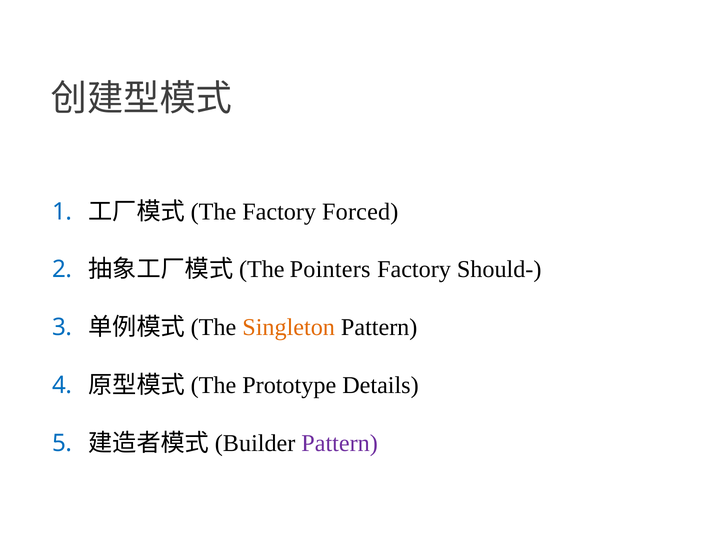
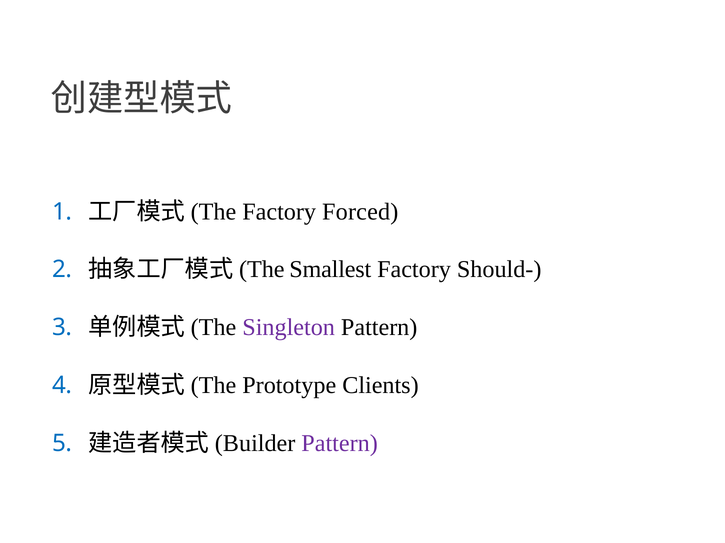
Pointers: Pointers -> Smallest
Singleton colour: orange -> purple
Details: Details -> Clients
